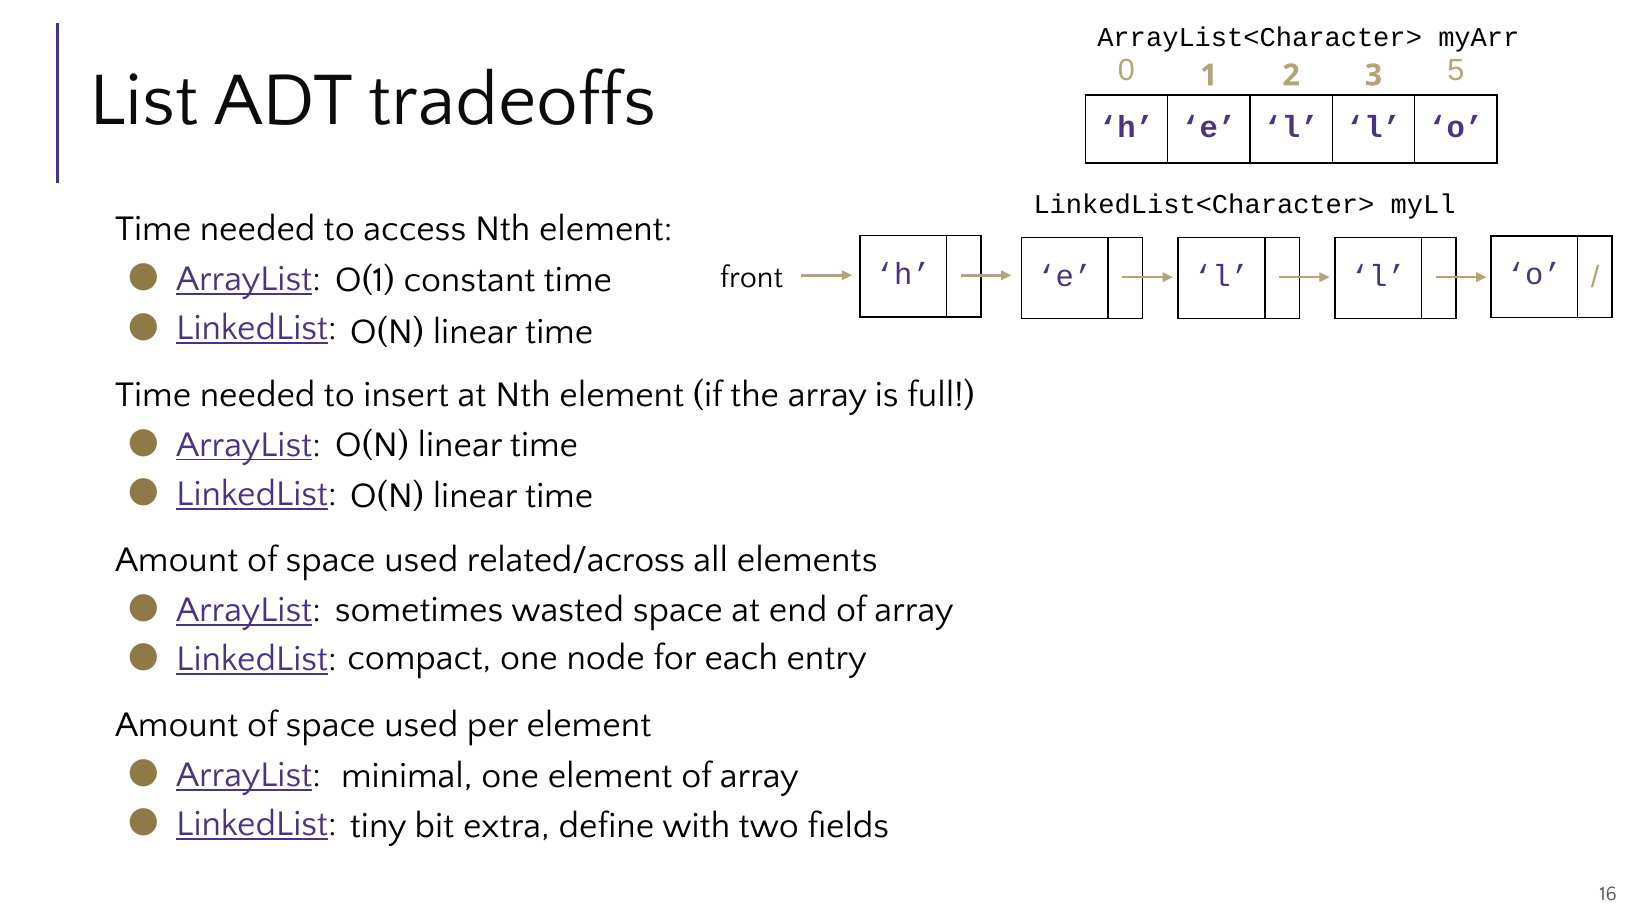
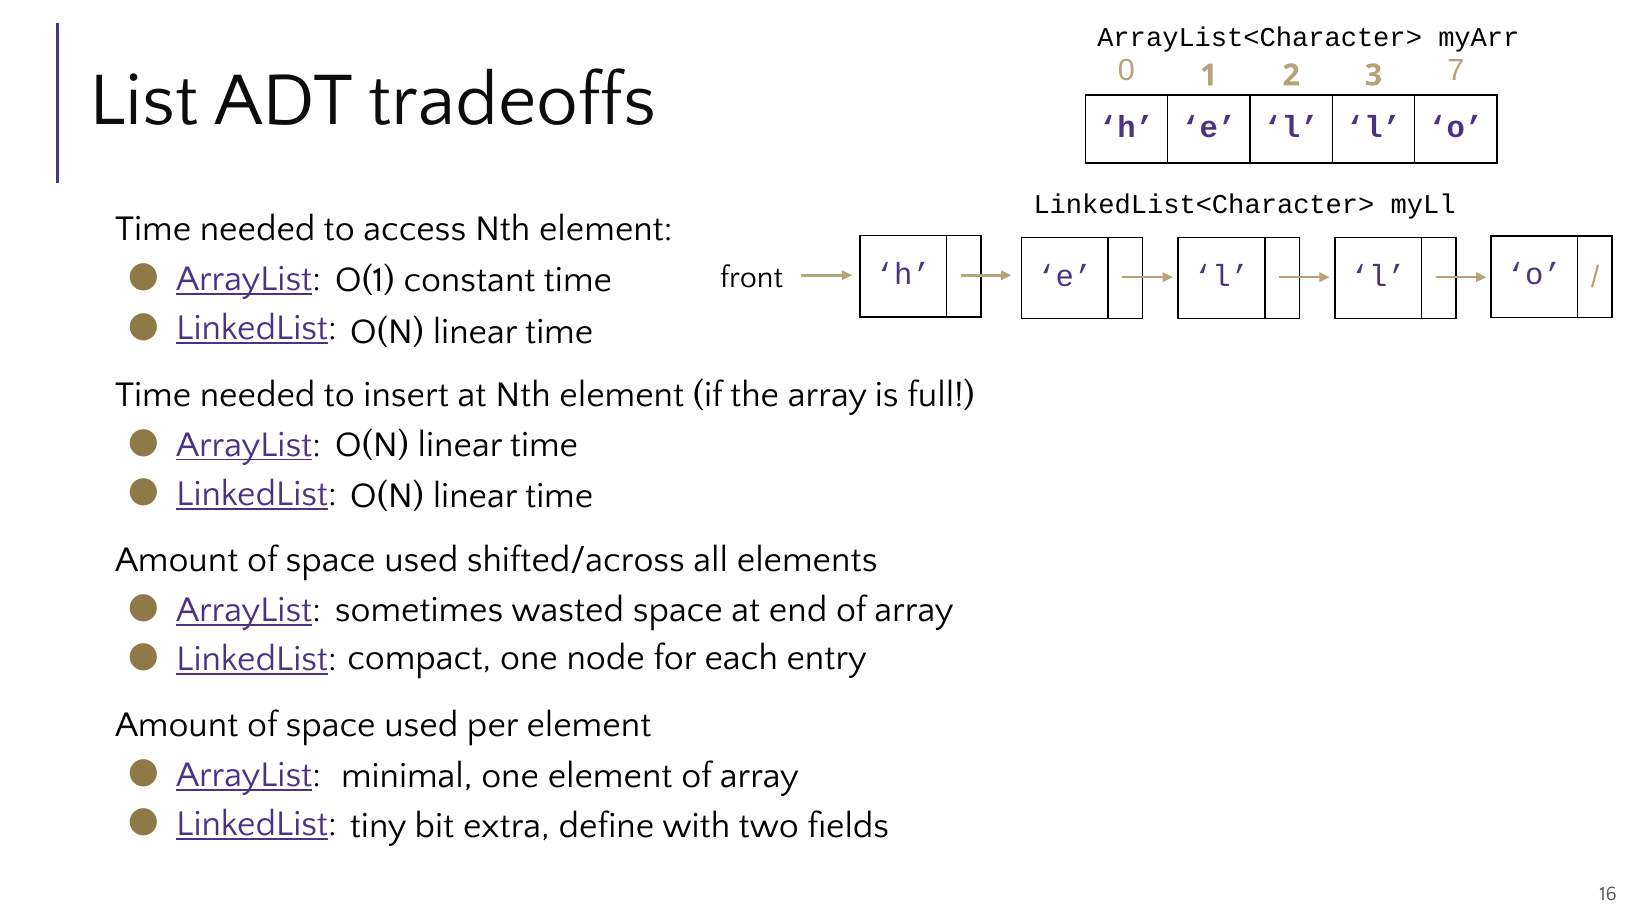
5: 5 -> 7
related/across: related/across -> shifted/across
